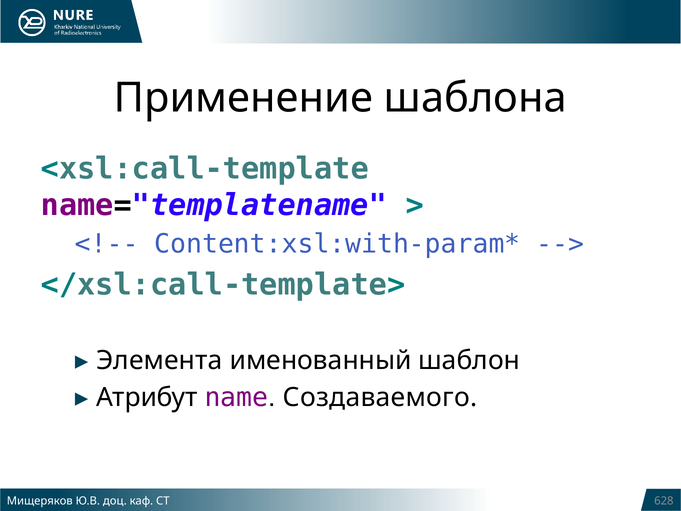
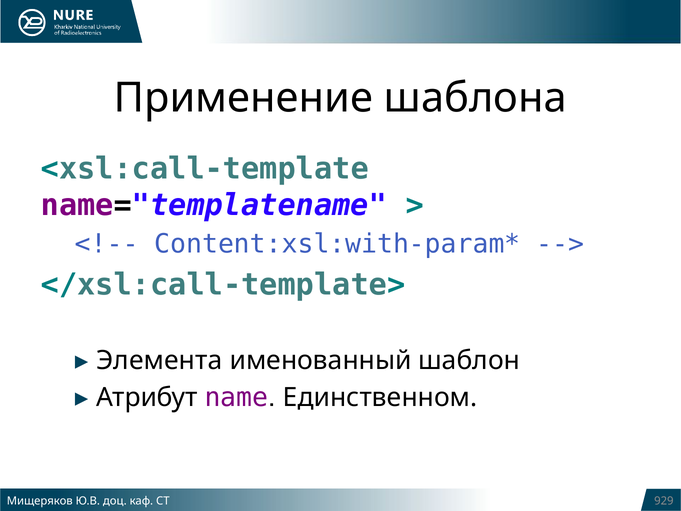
Создаваемого: Создаваемого -> Единственном
628: 628 -> 929
